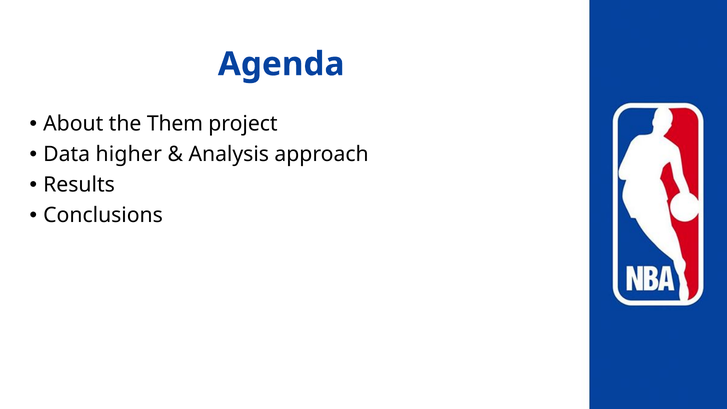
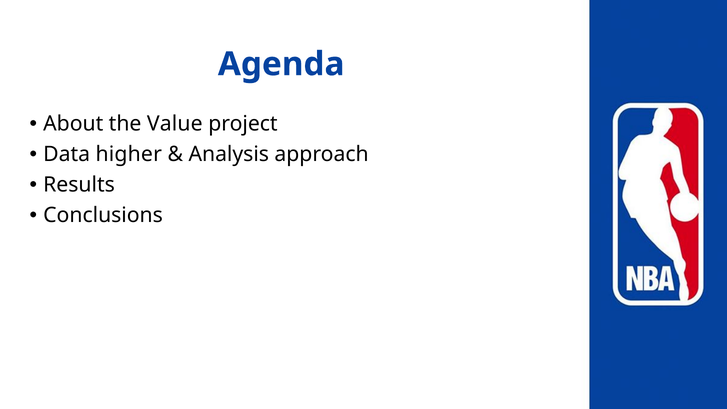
Them: Them -> Value
